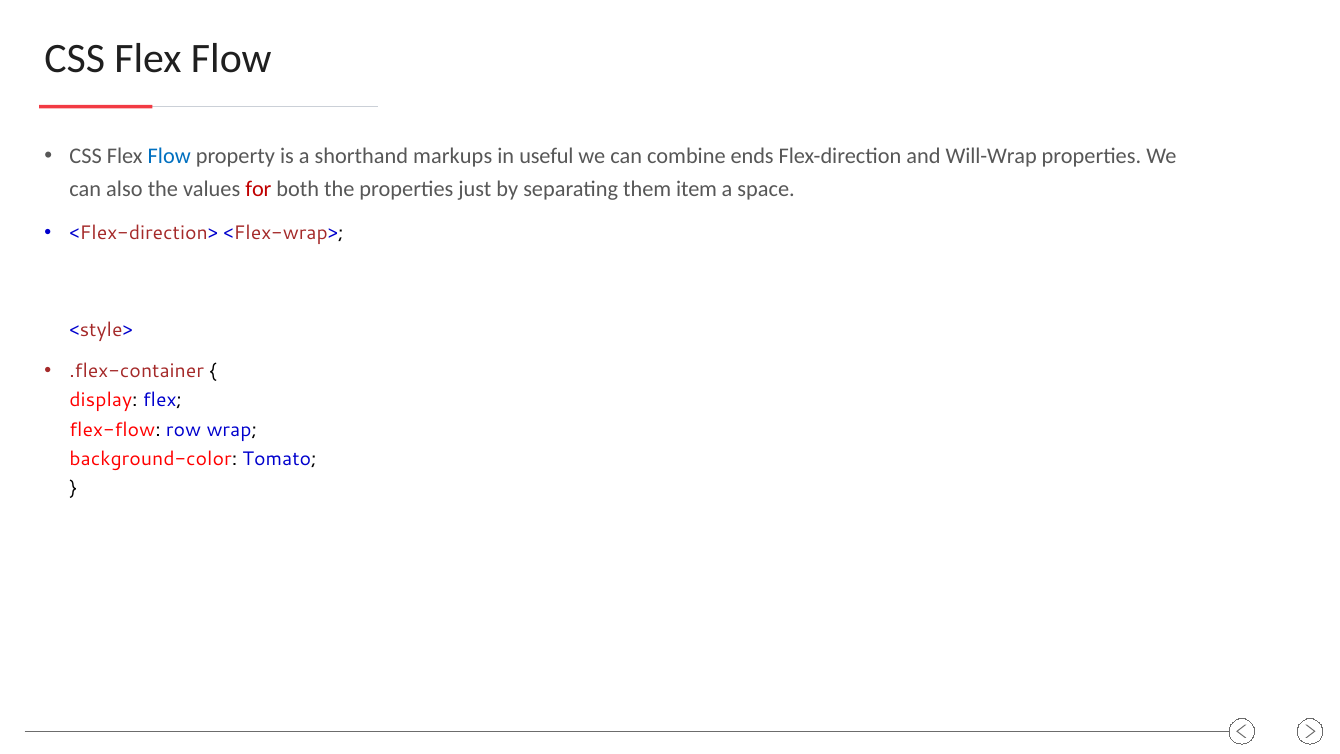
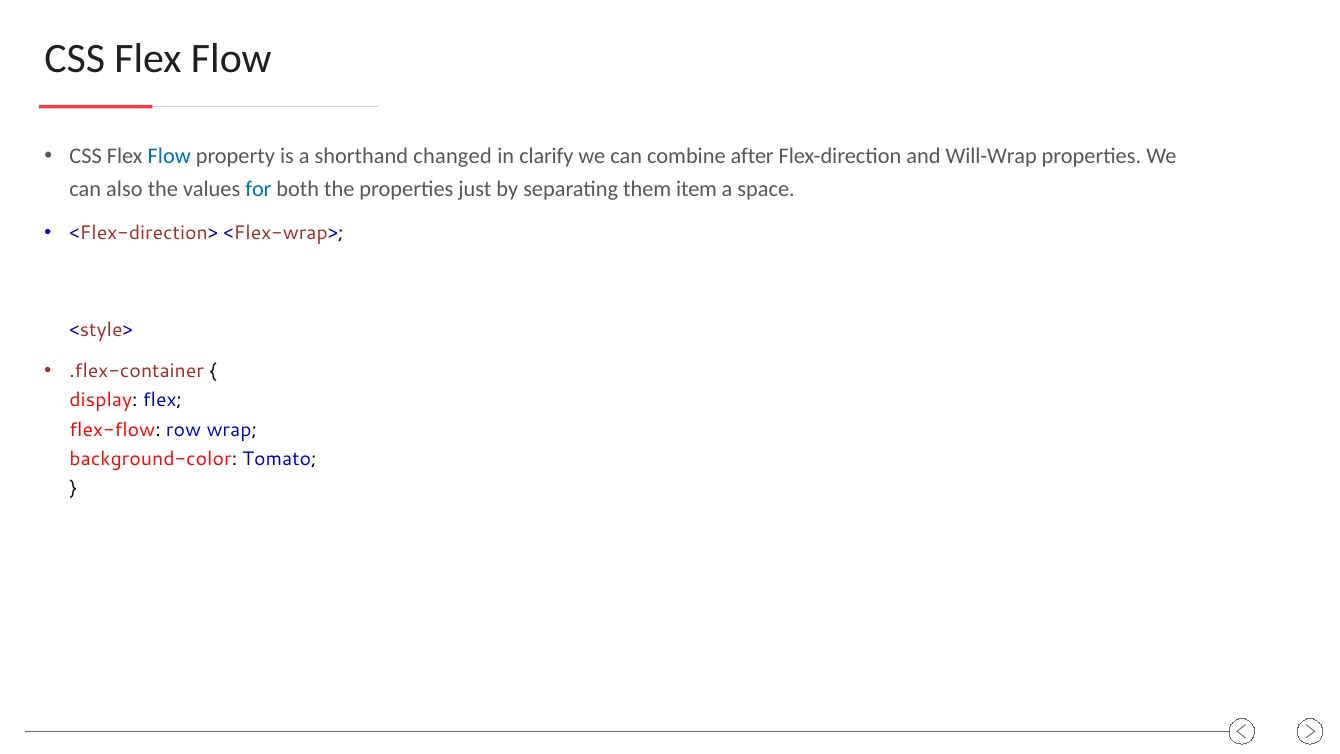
markups: markups -> changed
useful: useful -> clarify
ends: ends -> after
for colour: red -> blue
